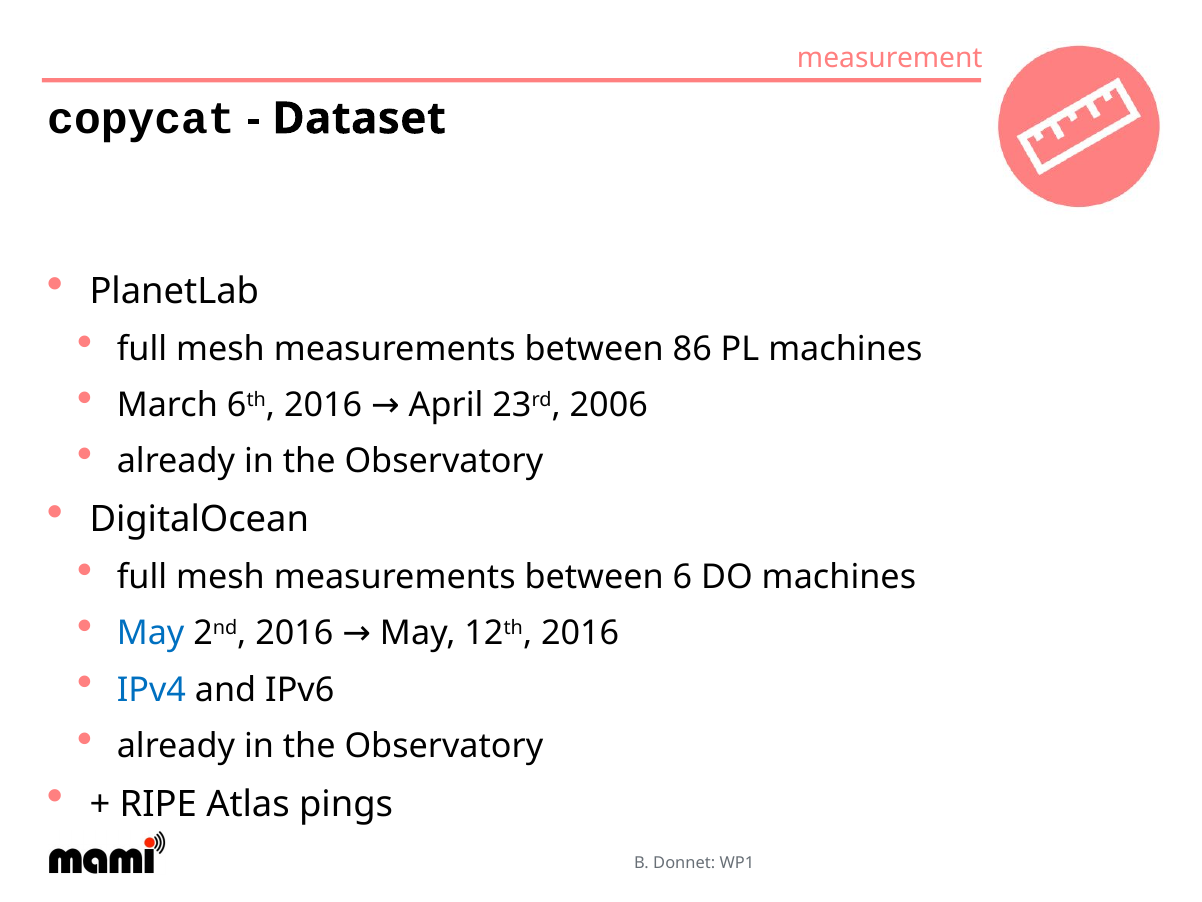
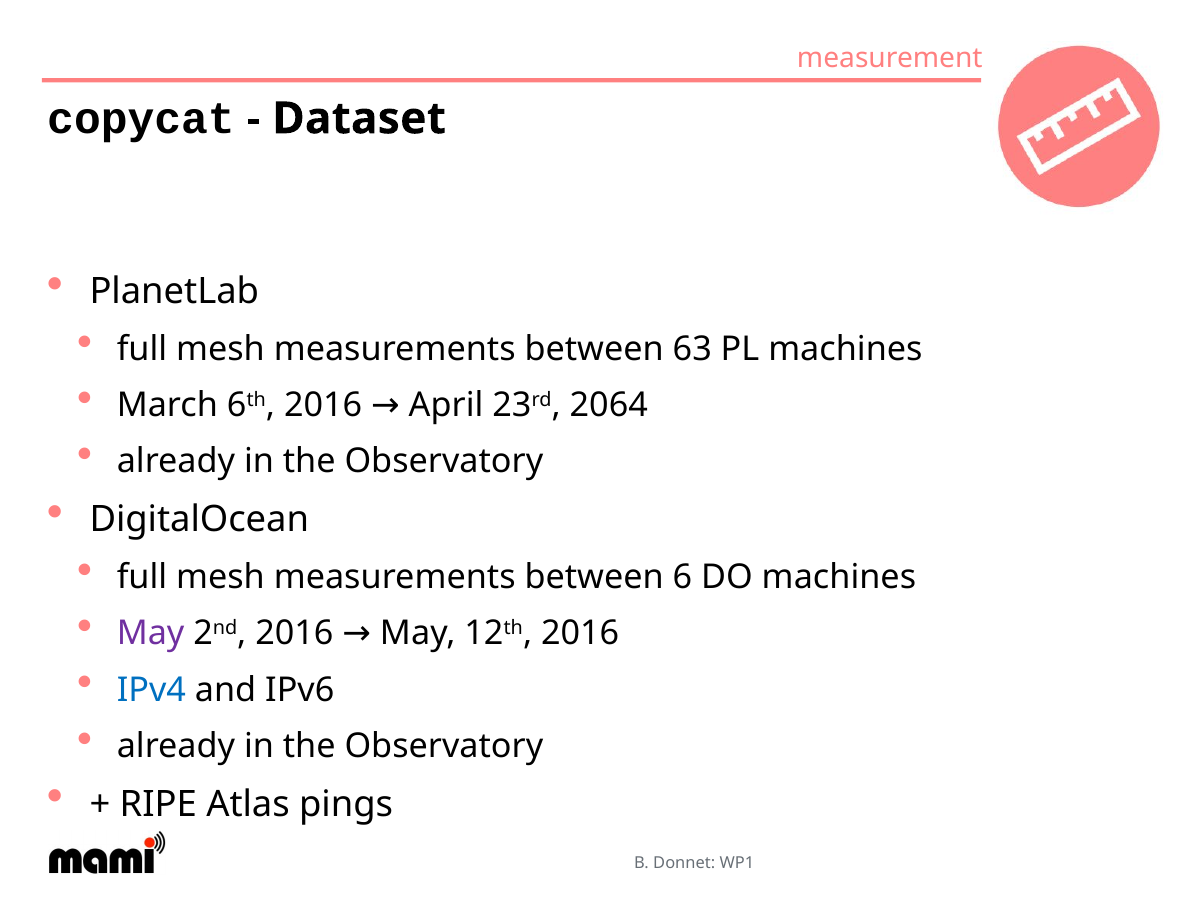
86: 86 -> 63
2006: 2006 -> 2064
May at (151, 633) colour: blue -> purple
